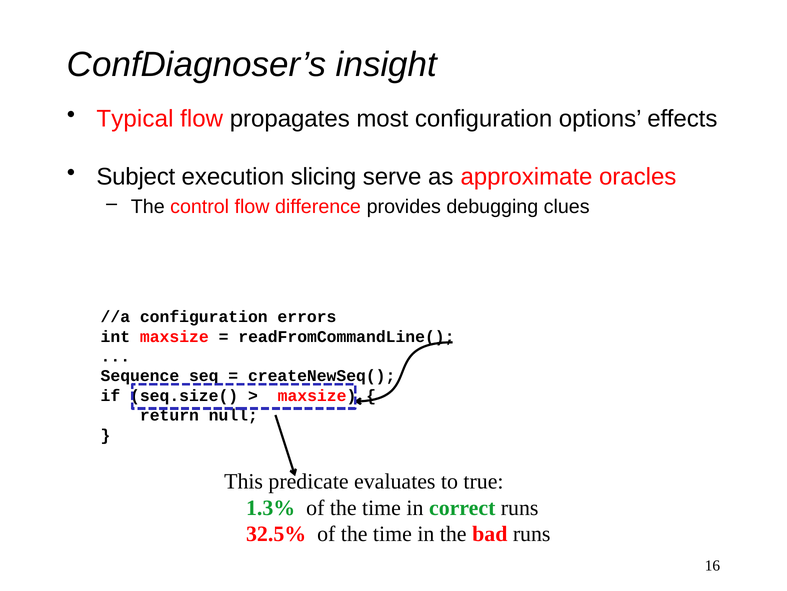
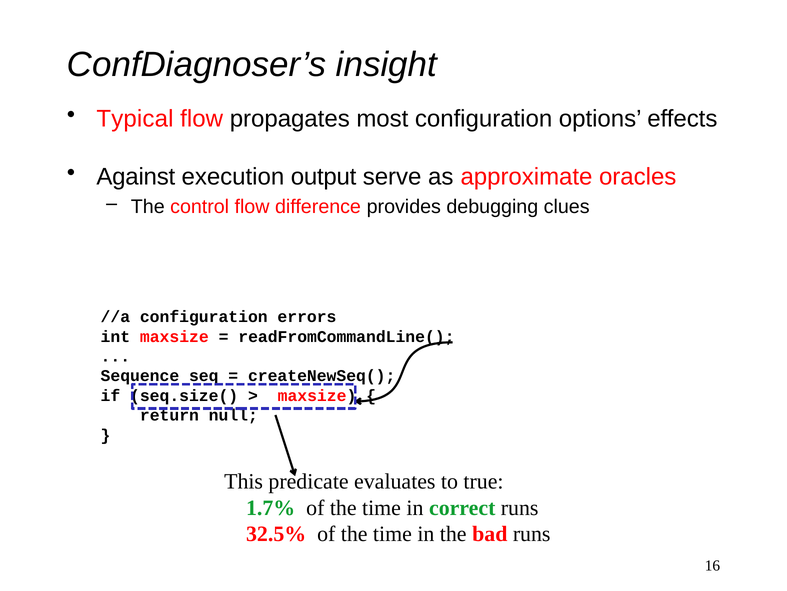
Subject: Subject -> Against
slicing: slicing -> output
1.3%: 1.3% -> 1.7%
